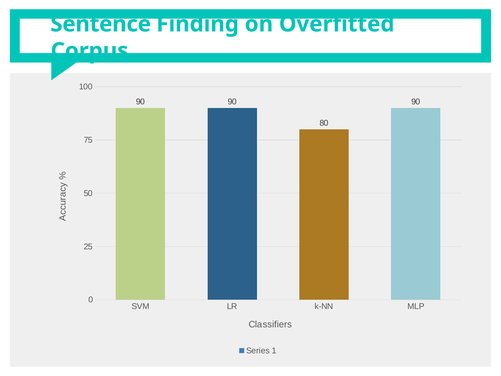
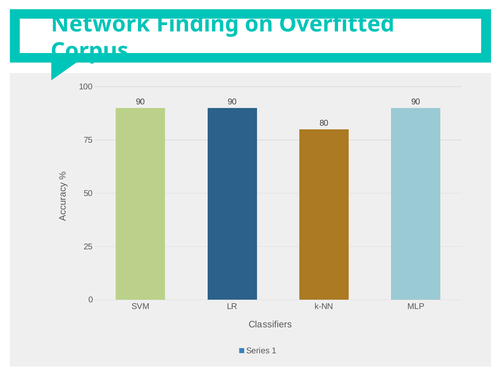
Sentence: Sentence -> Network
